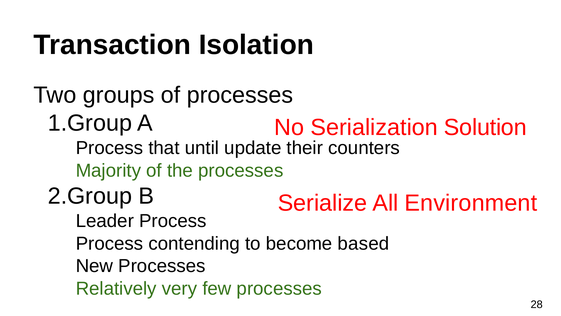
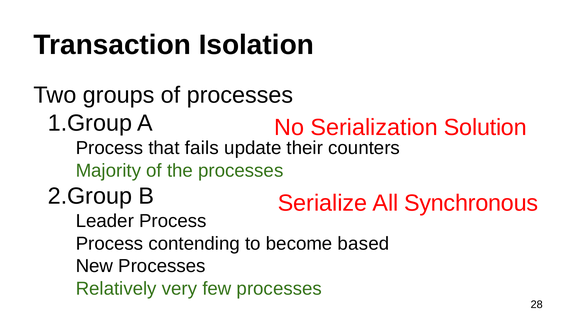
until: until -> fails
Environment: Environment -> Synchronous
